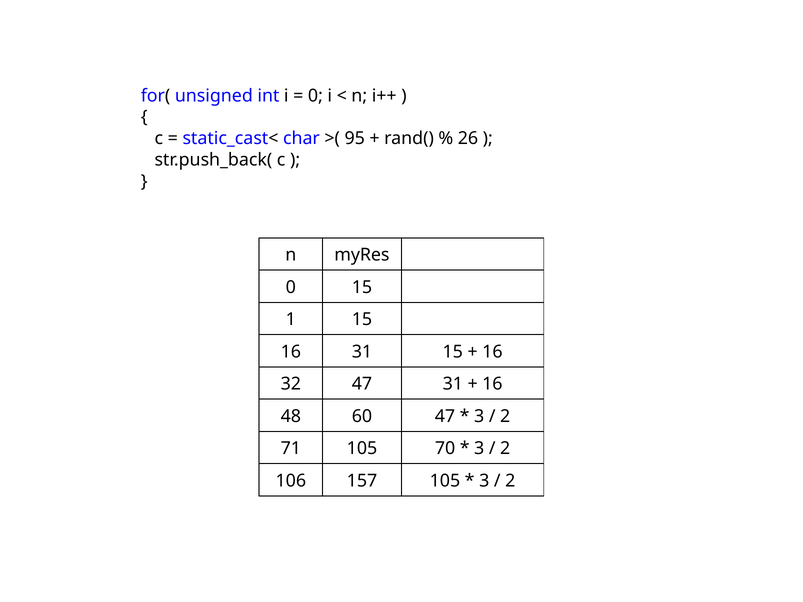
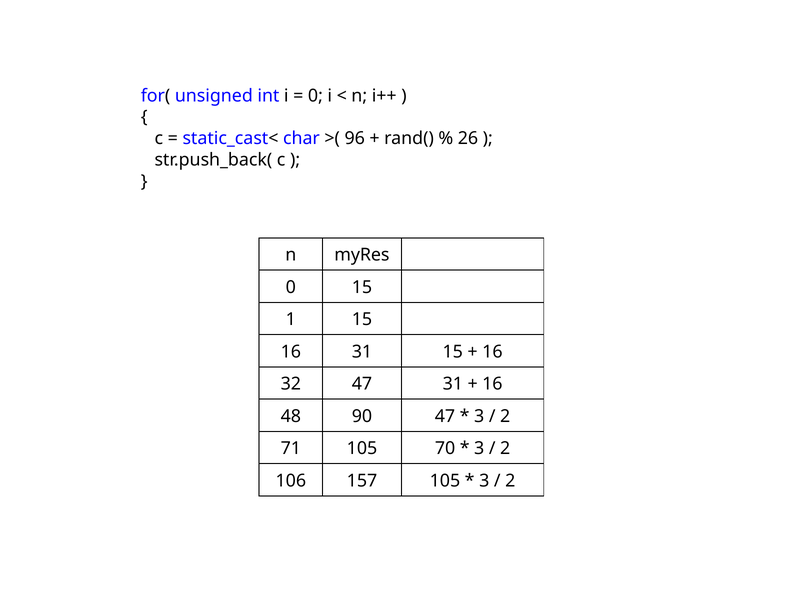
95: 95 -> 96
60: 60 -> 90
